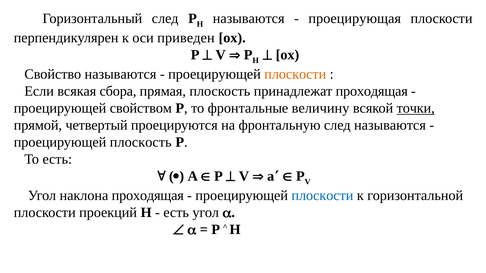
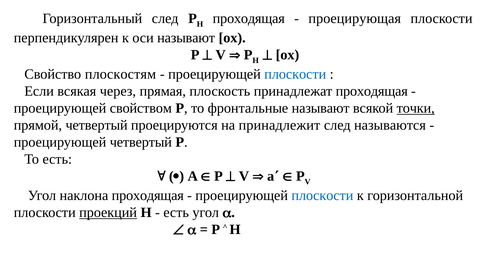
H называются: называются -> проходящая
оси приведен: приведен -> называют
Свойство называются: называются -> плоскостям
плоскости at (295, 74) colour: orange -> blue
сбора: сбора -> через
фронтальные величину: величину -> называют
фронтальную: фронтальную -> принадлежит
проецирующей плоскость: плоскость -> четвертый
проекций underline: none -> present
